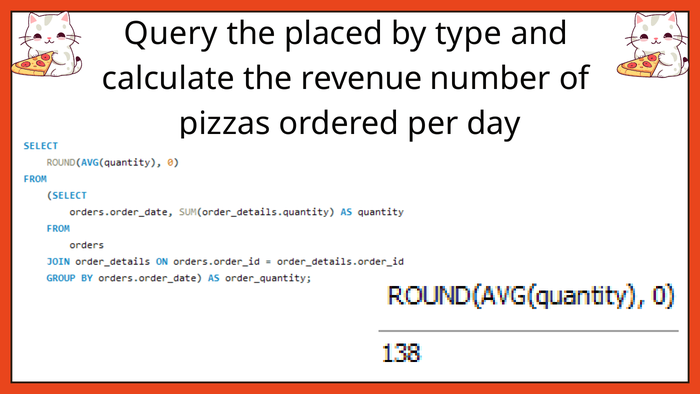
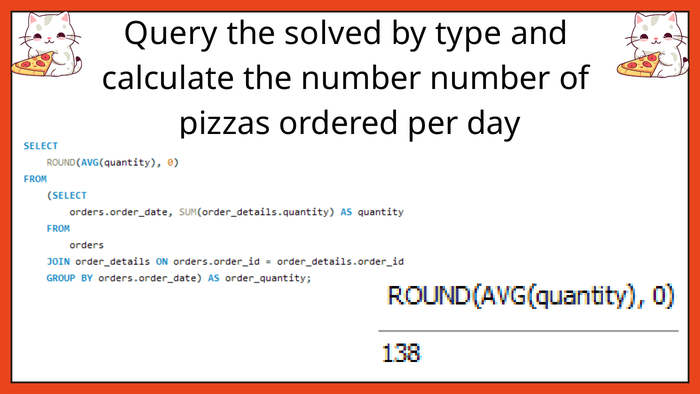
placed: placed -> solved
the revenue: revenue -> number
